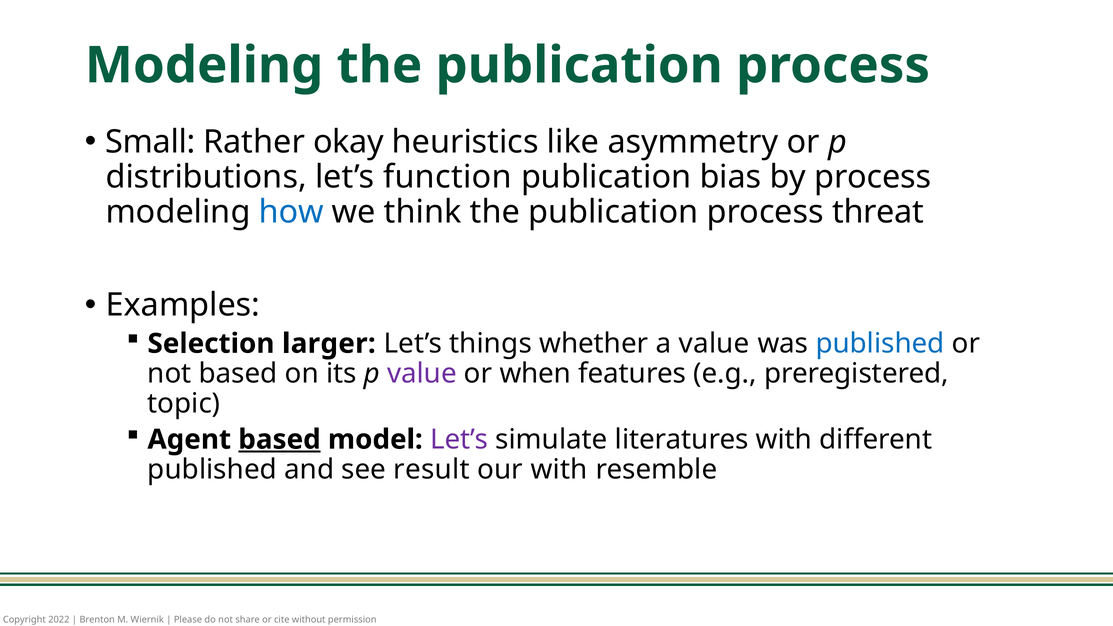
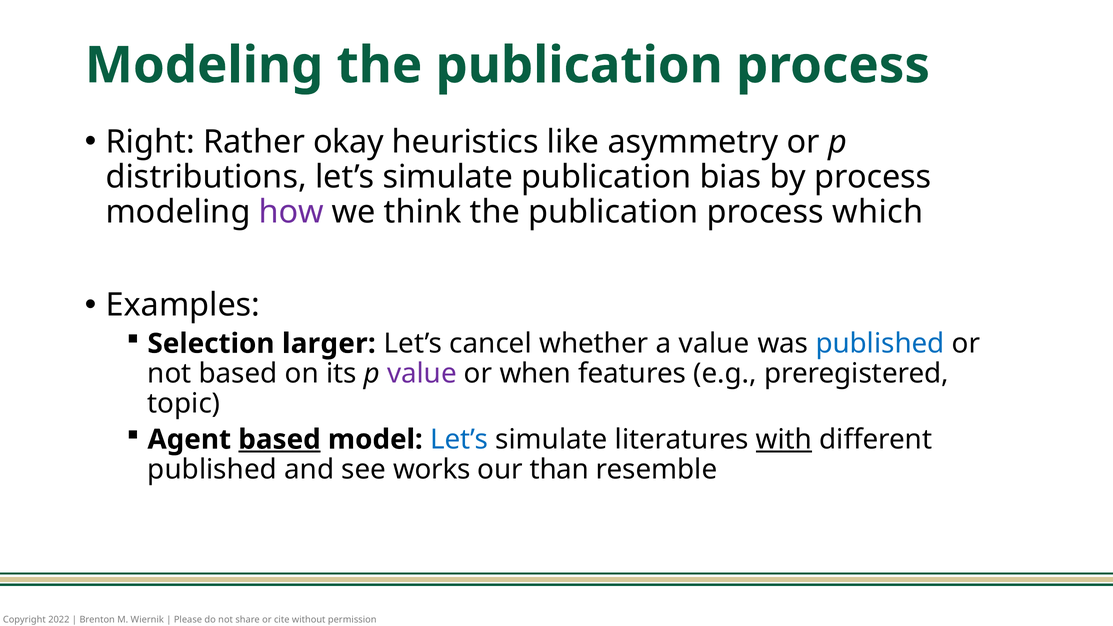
Small: Small -> Right
distributions let’s function: function -> simulate
how colour: blue -> purple
threat: threat -> which
things: things -> cancel
Let’s at (459, 440) colour: purple -> blue
with at (784, 440) underline: none -> present
result: result -> works
our with: with -> than
